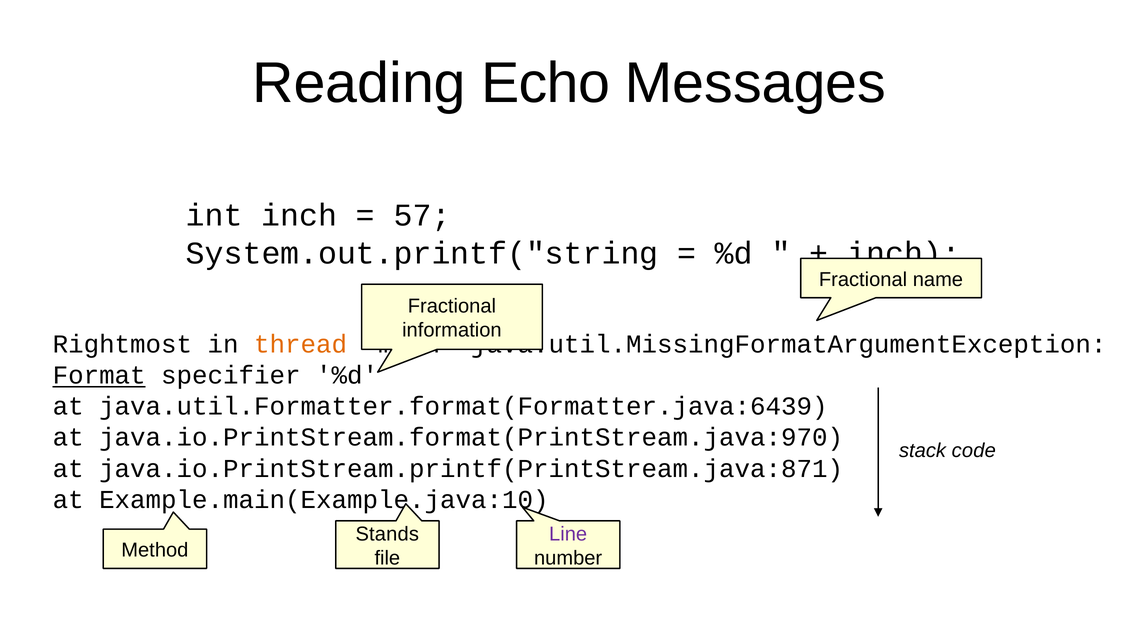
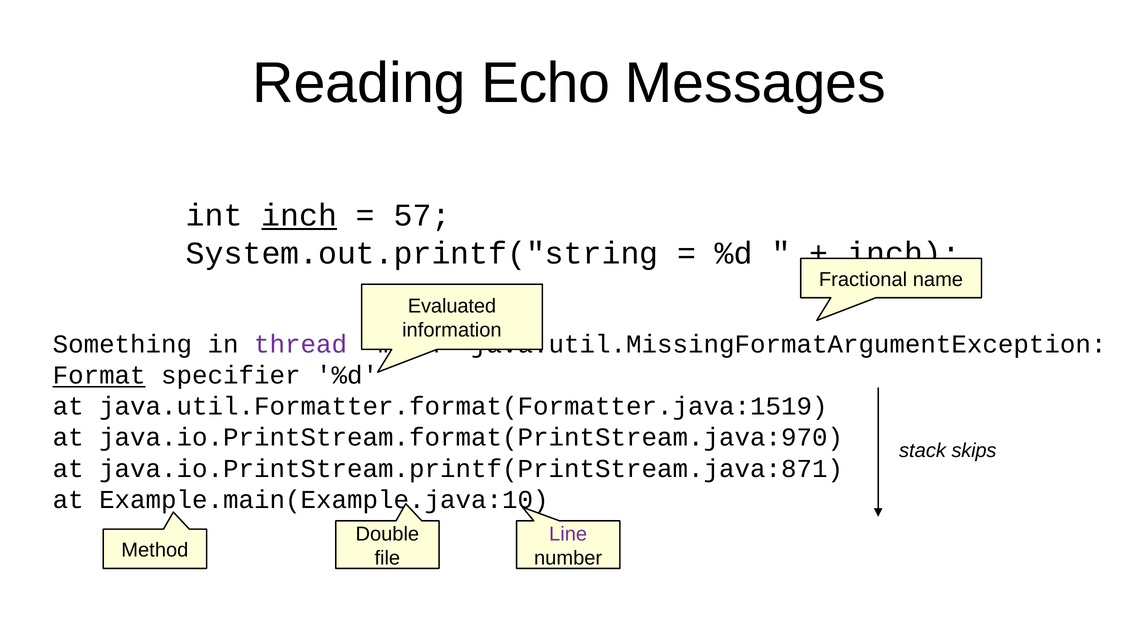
inch at (299, 215) underline: none -> present
Fractional at (452, 306): Fractional -> Evaluated
Rightmost: Rightmost -> Something
thread colour: orange -> purple
java.util.Formatter.format(Formatter.java:6439: java.util.Formatter.format(Formatter.java:6439 -> java.util.Formatter.format(Formatter.java:1519
code: code -> skips
Stands: Stands -> Double
